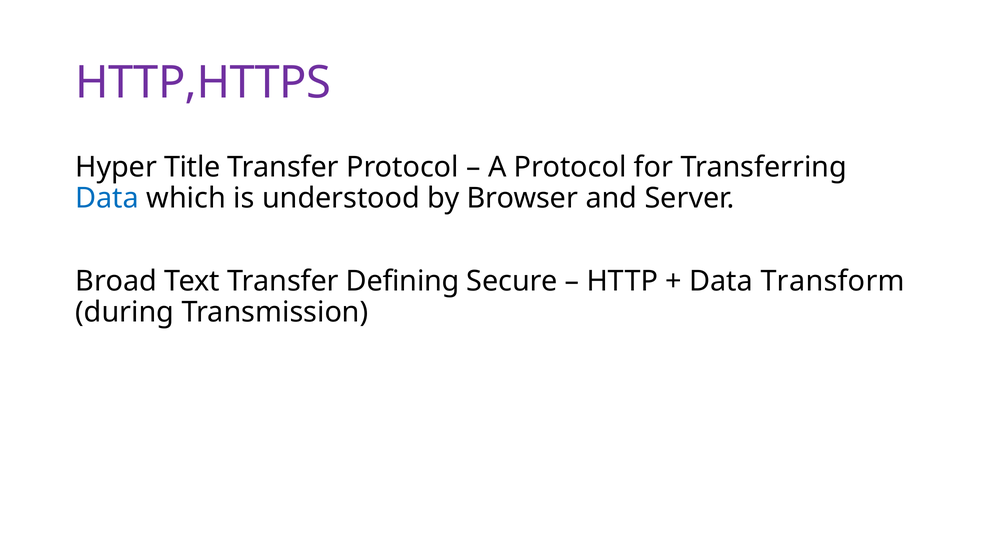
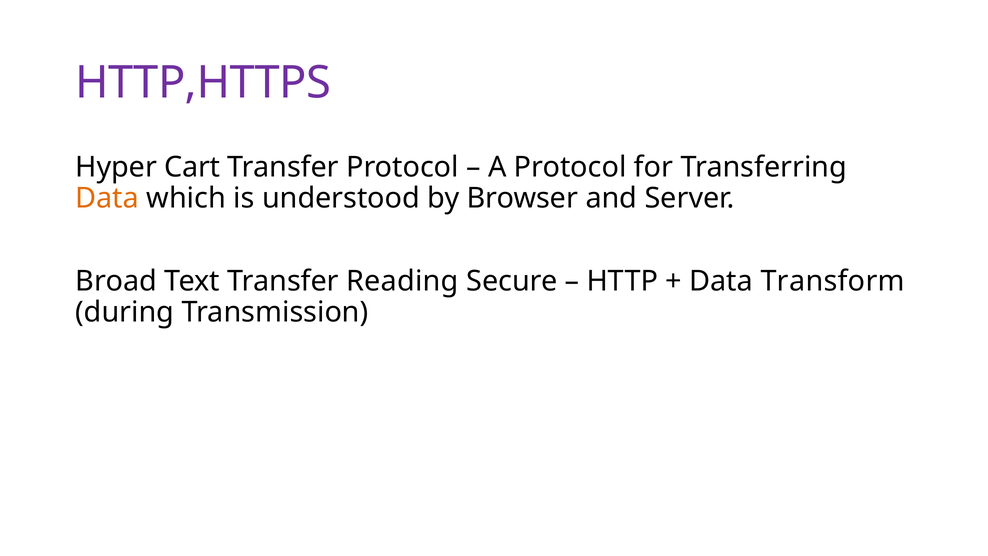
Title: Title -> Cart
Data at (107, 198) colour: blue -> orange
Defining: Defining -> Reading
